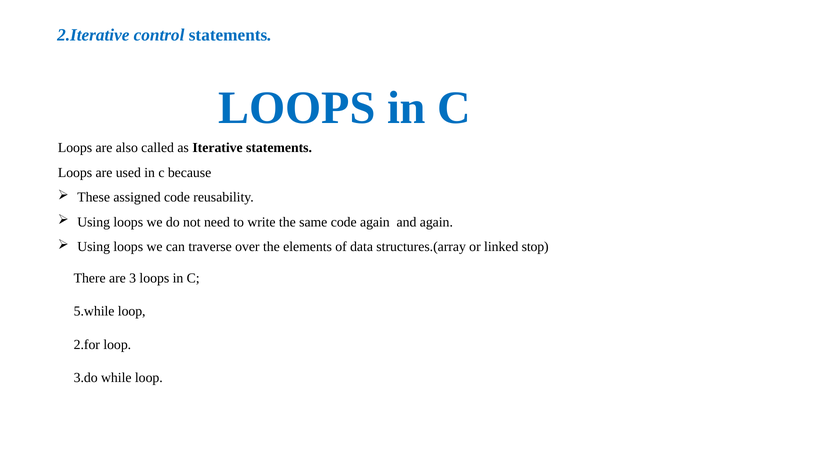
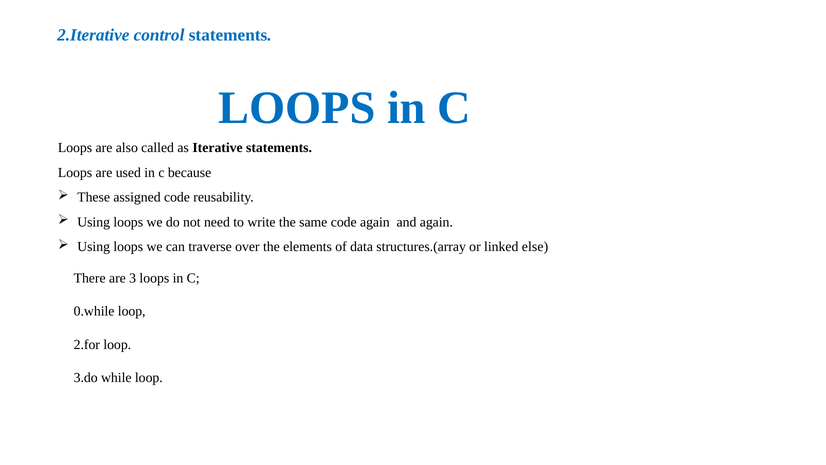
stop: stop -> else
5.while: 5.while -> 0.while
